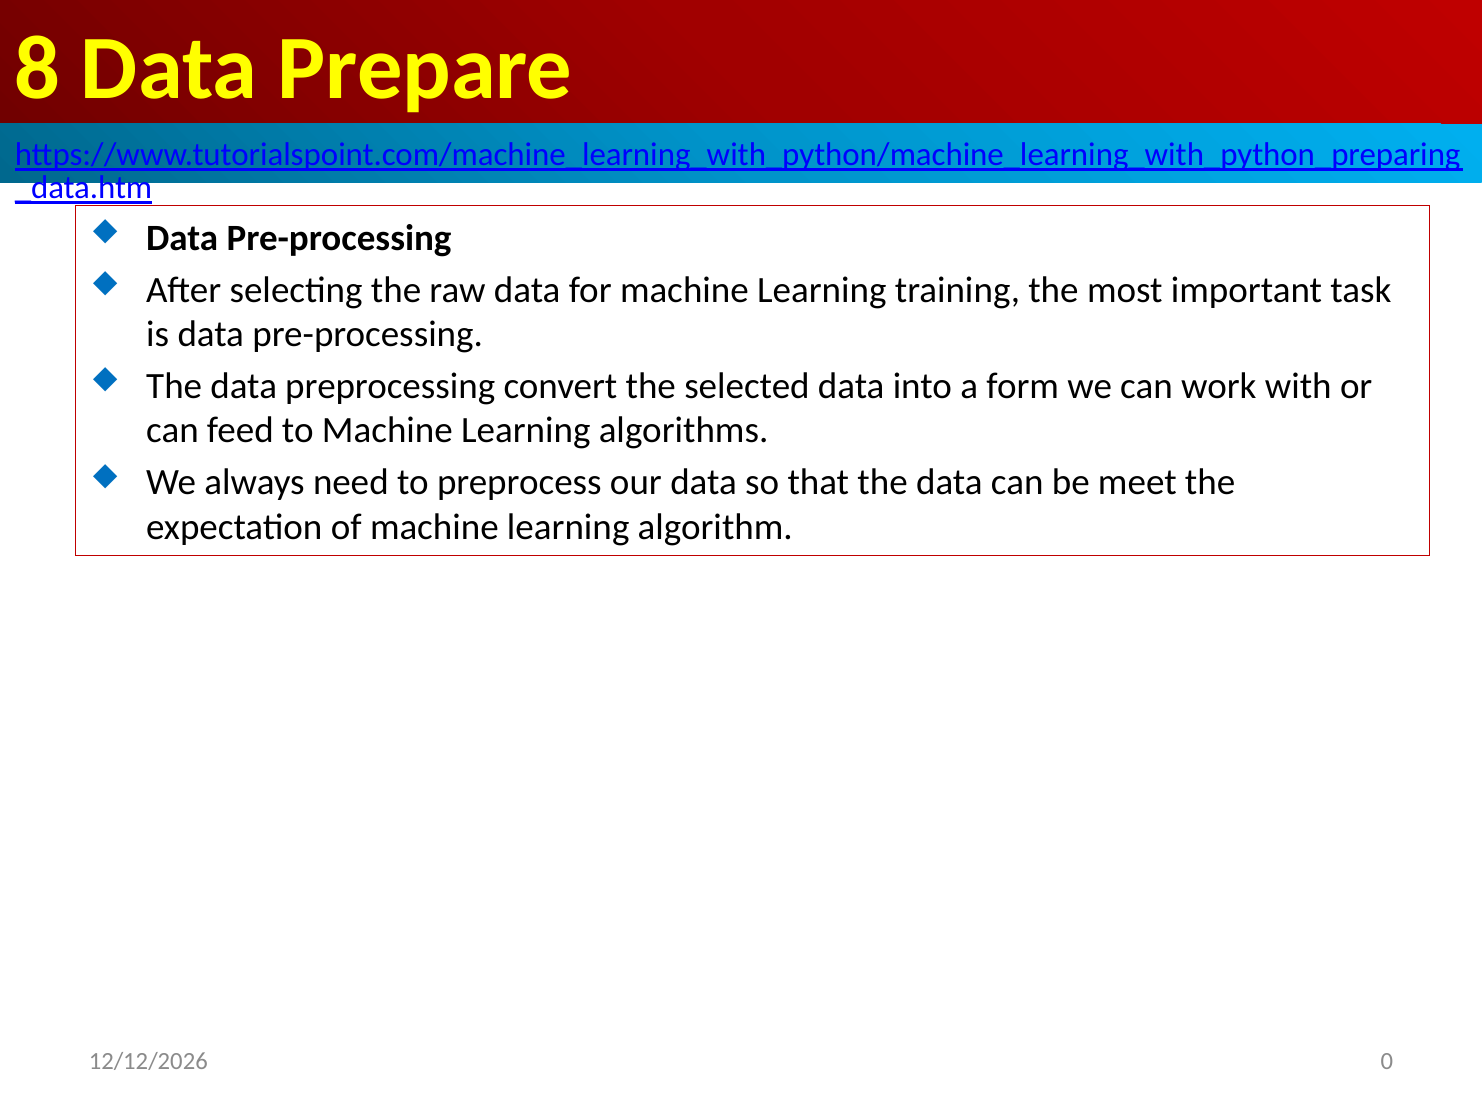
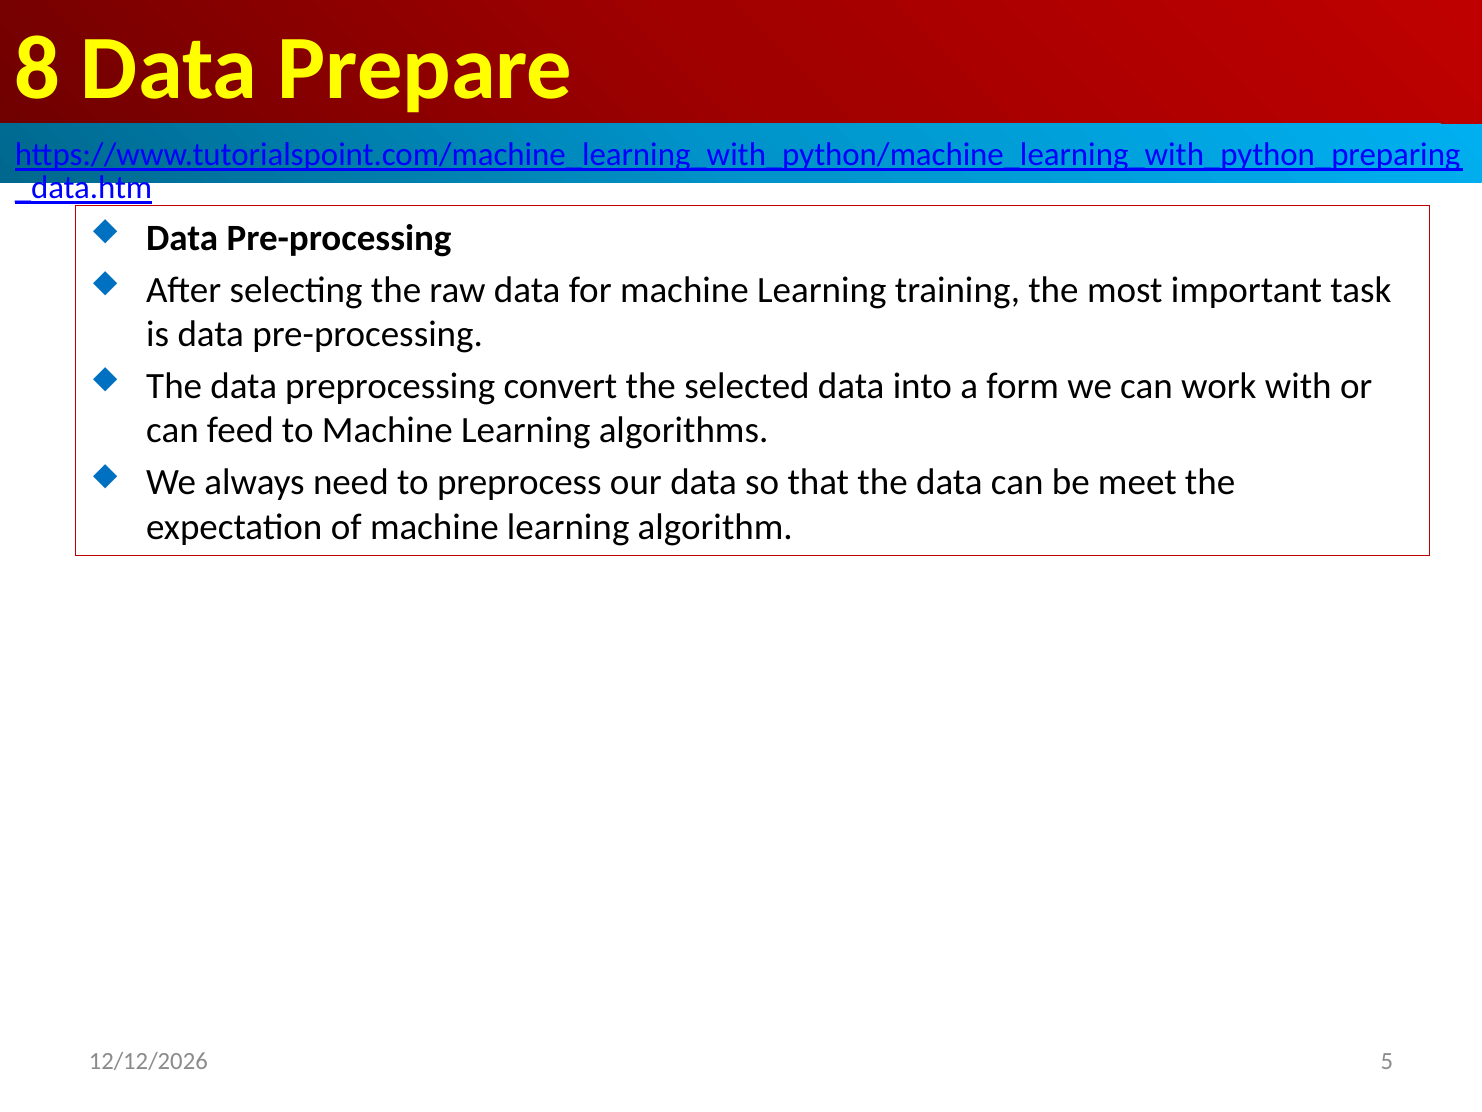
0: 0 -> 5
